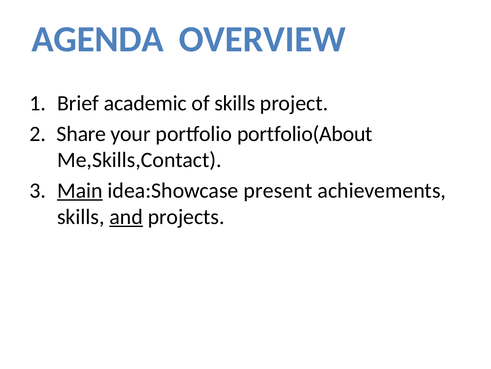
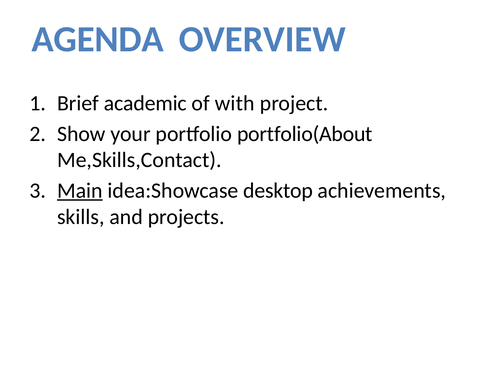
of skills: skills -> with
Share: Share -> Show
present: present -> desktop
and underline: present -> none
